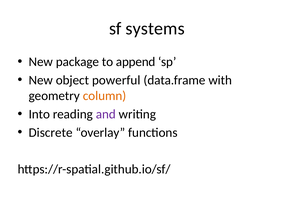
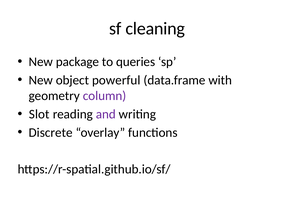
systems: systems -> cleaning
append: append -> queries
column colour: orange -> purple
Into: Into -> Slot
